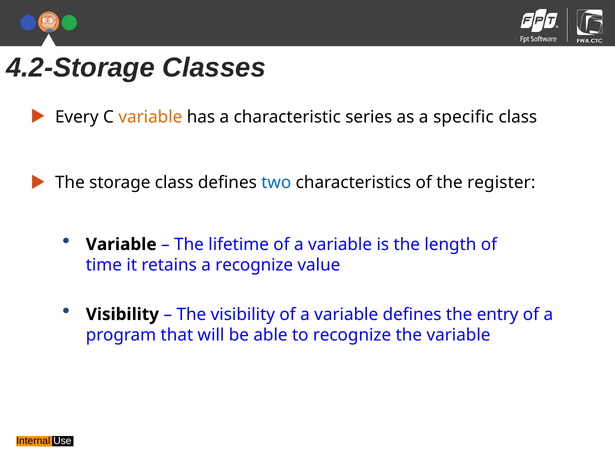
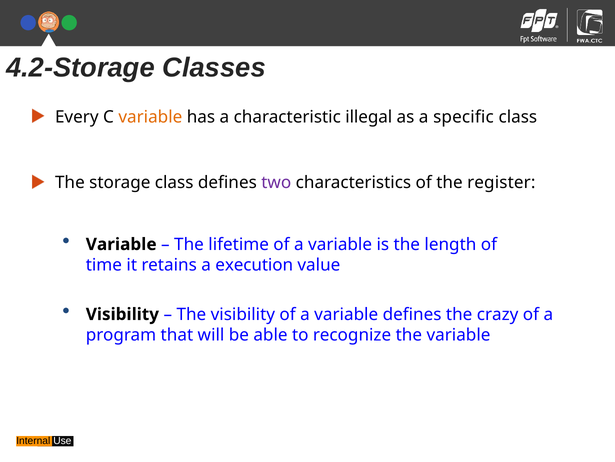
series: series -> illegal
two colour: blue -> purple
a recognize: recognize -> execution
entry: entry -> crazy
